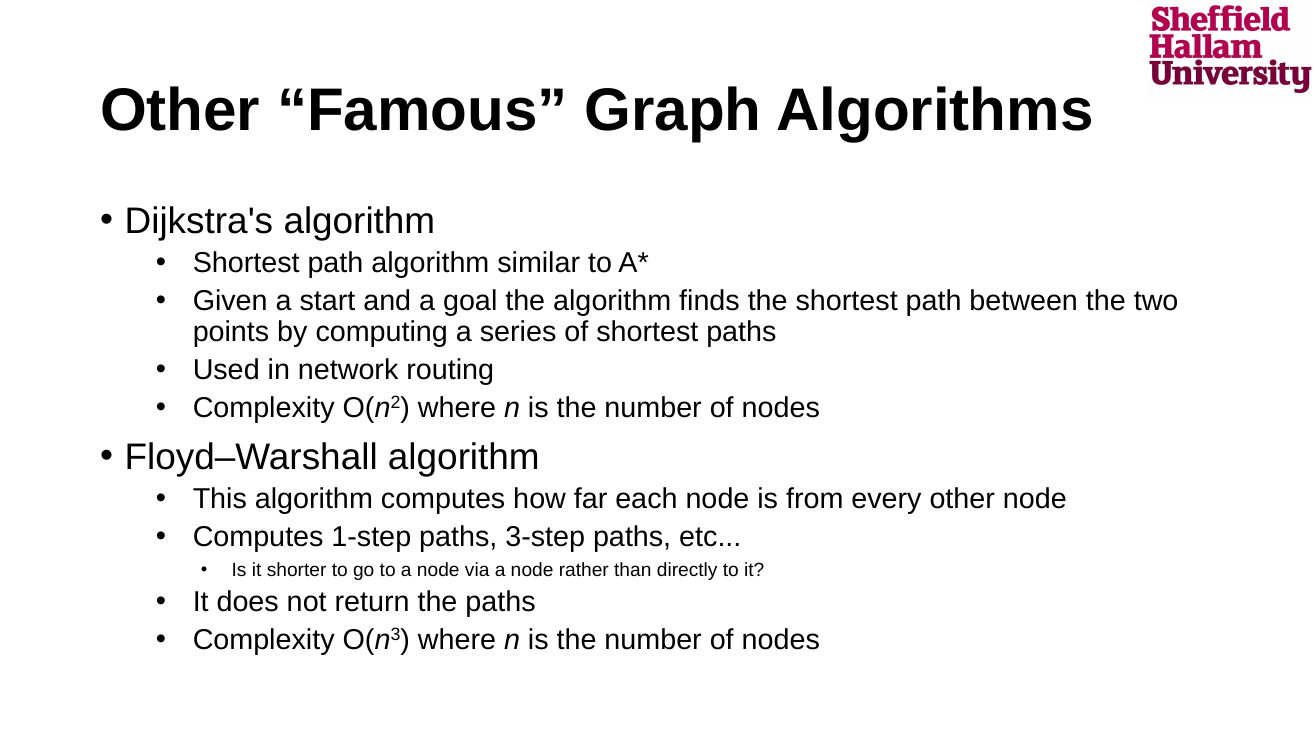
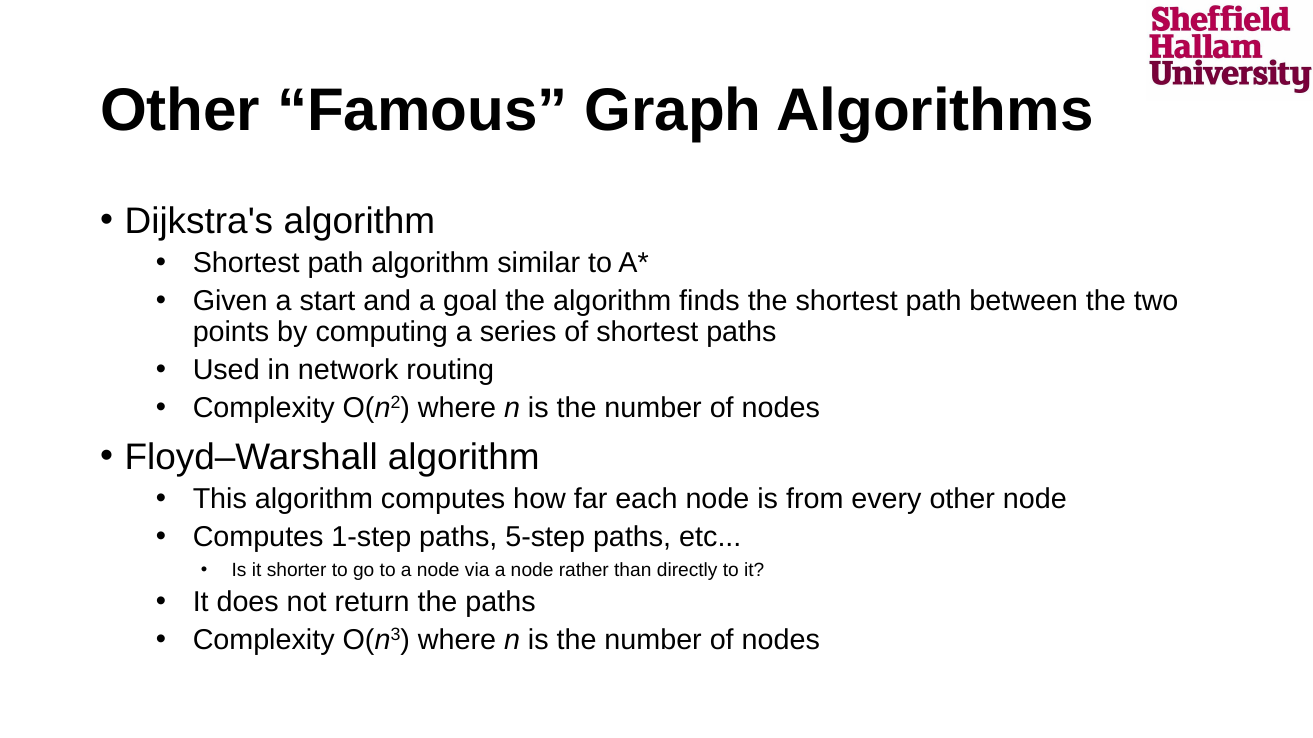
3-step: 3-step -> 5-step
